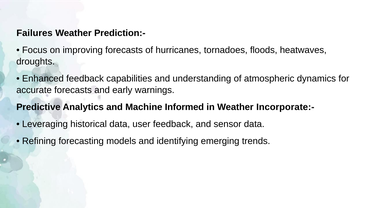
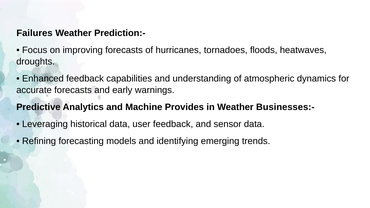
Informed: Informed -> Provides
Incorporate:-: Incorporate:- -> Businesses:-
